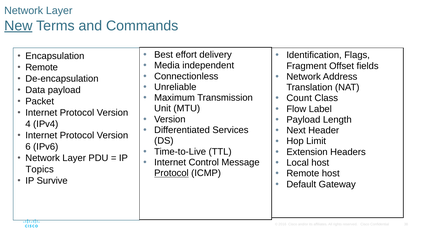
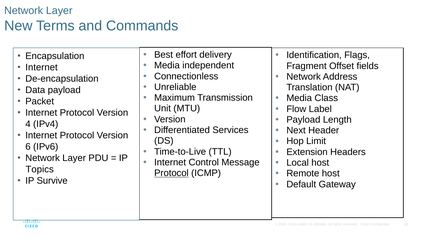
New underline: present -> none
Remote at (42, 67): Remote -> Internet
Count at (299, 98): Count -> Media
